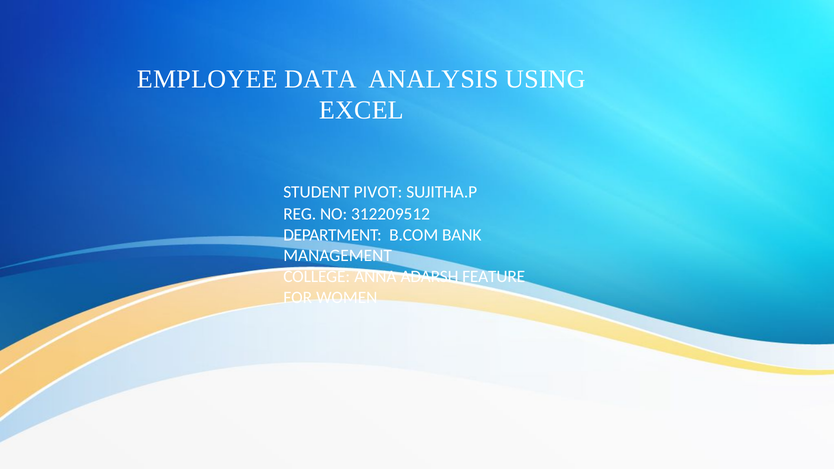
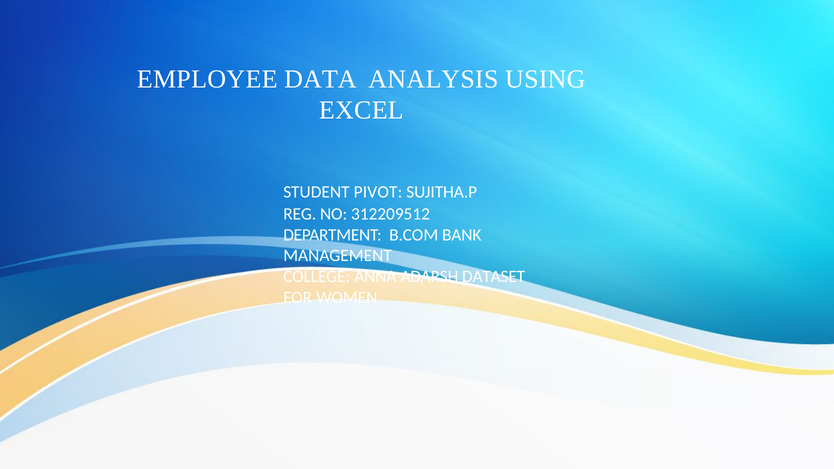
FEATURE: FEATURE -> DATASET
